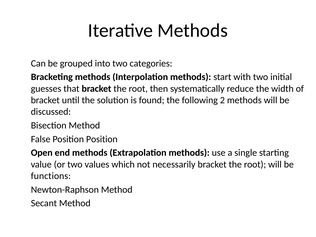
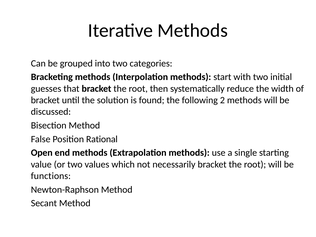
Position Position: Position -> Rational
